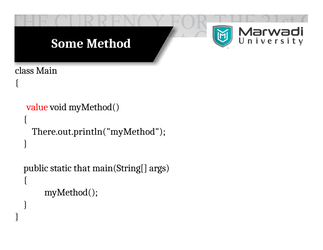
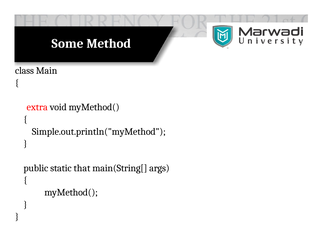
value: value -> extra
There.out.println("myMethod: There.out.println("myMethod -> Simple.out.println("myMethod
